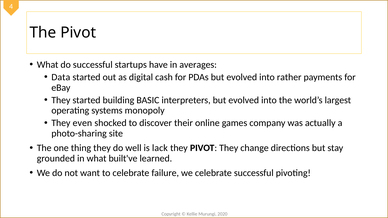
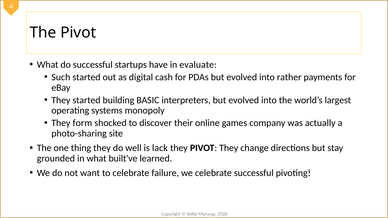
averages: averages -> evaluate
Data: Data -> Such
even: even -> form
